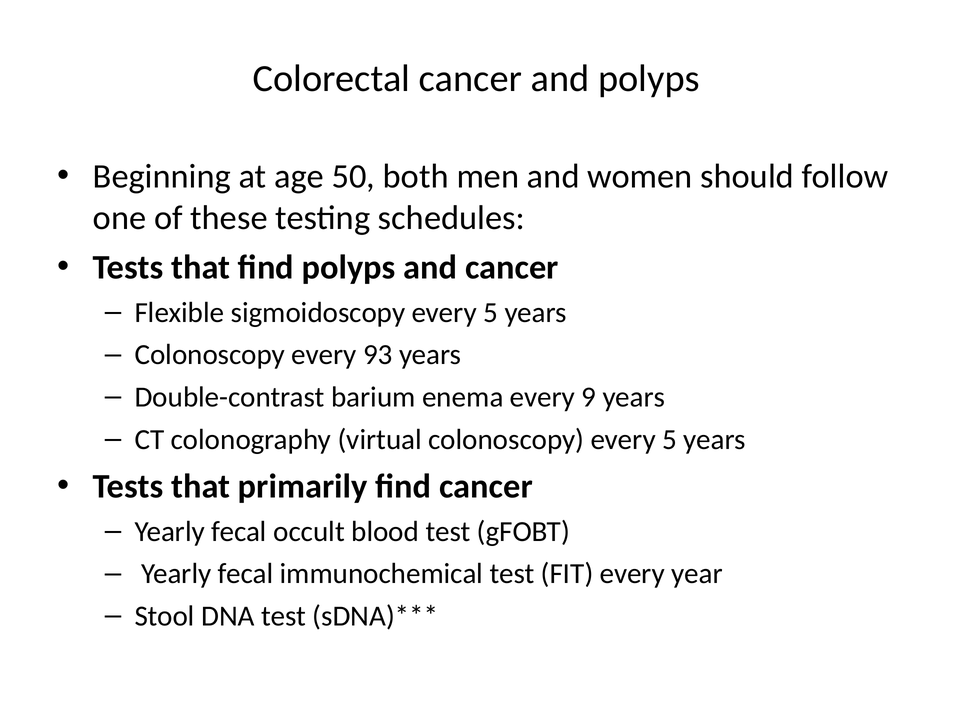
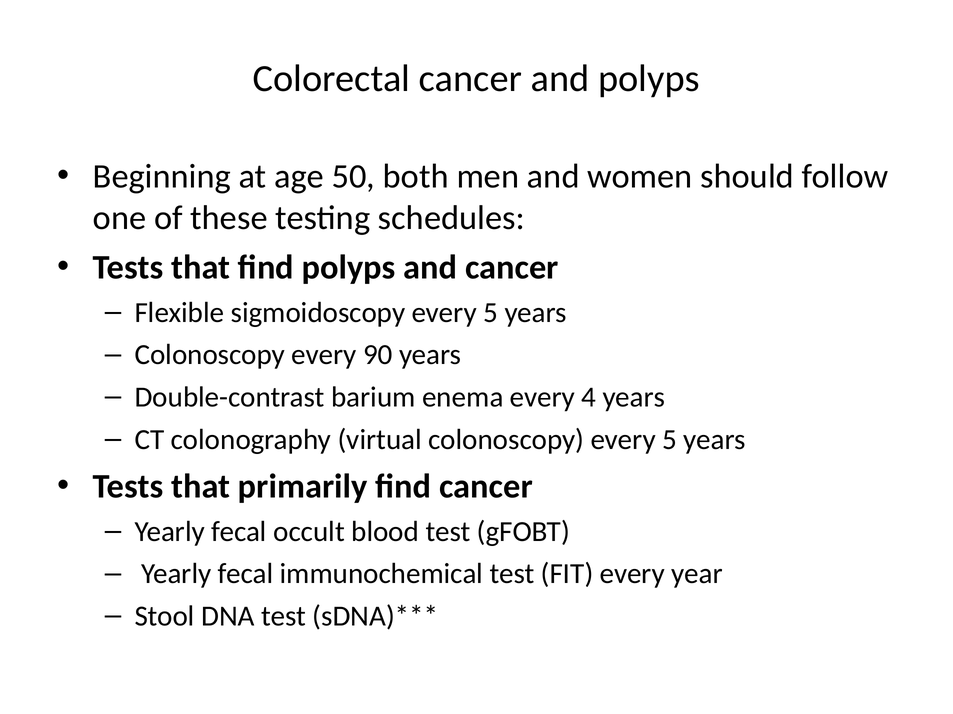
93: 93 -> 90
9: 9 -> 4
